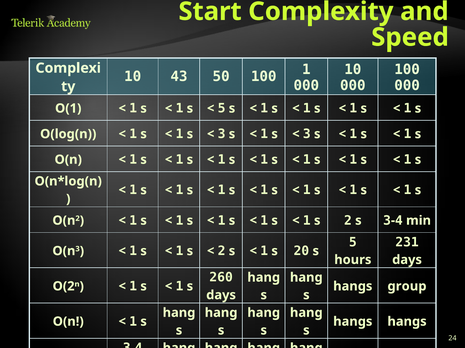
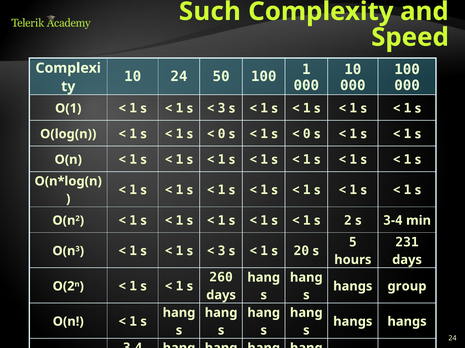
Start: Start -> Such
10 43: 43 -> 24
5 at (222, 109): 5 -> 3
3 at (222, 134): 3 -> 0
3 at (307, 134): 3 -> 0
2 at (222, 251): 2 -> 3
